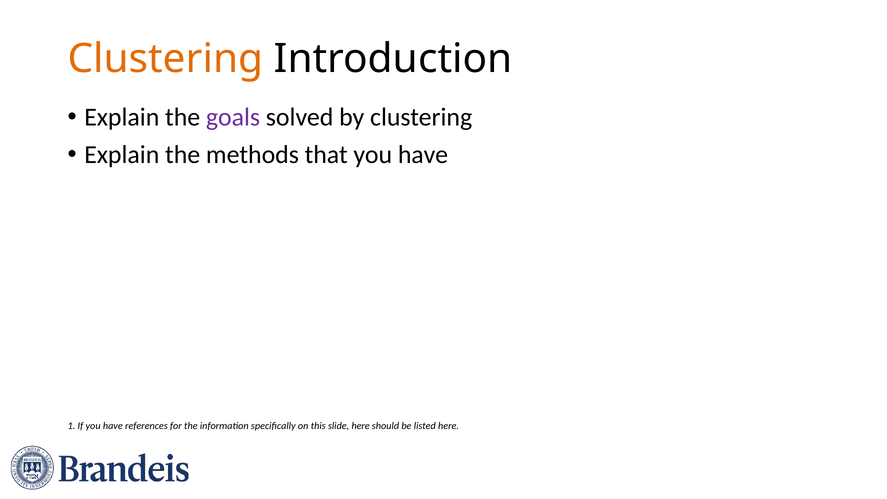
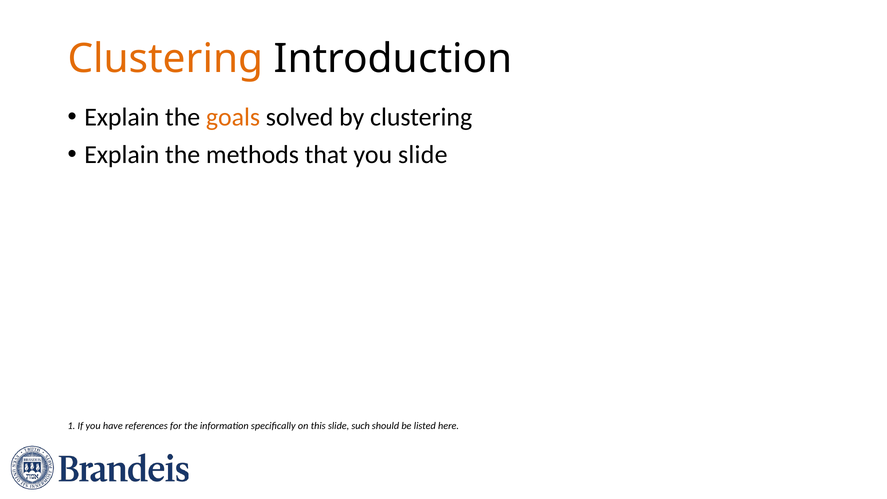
goals colour: purple -> orange
that you have: have -> slide
slide here: here -> such
